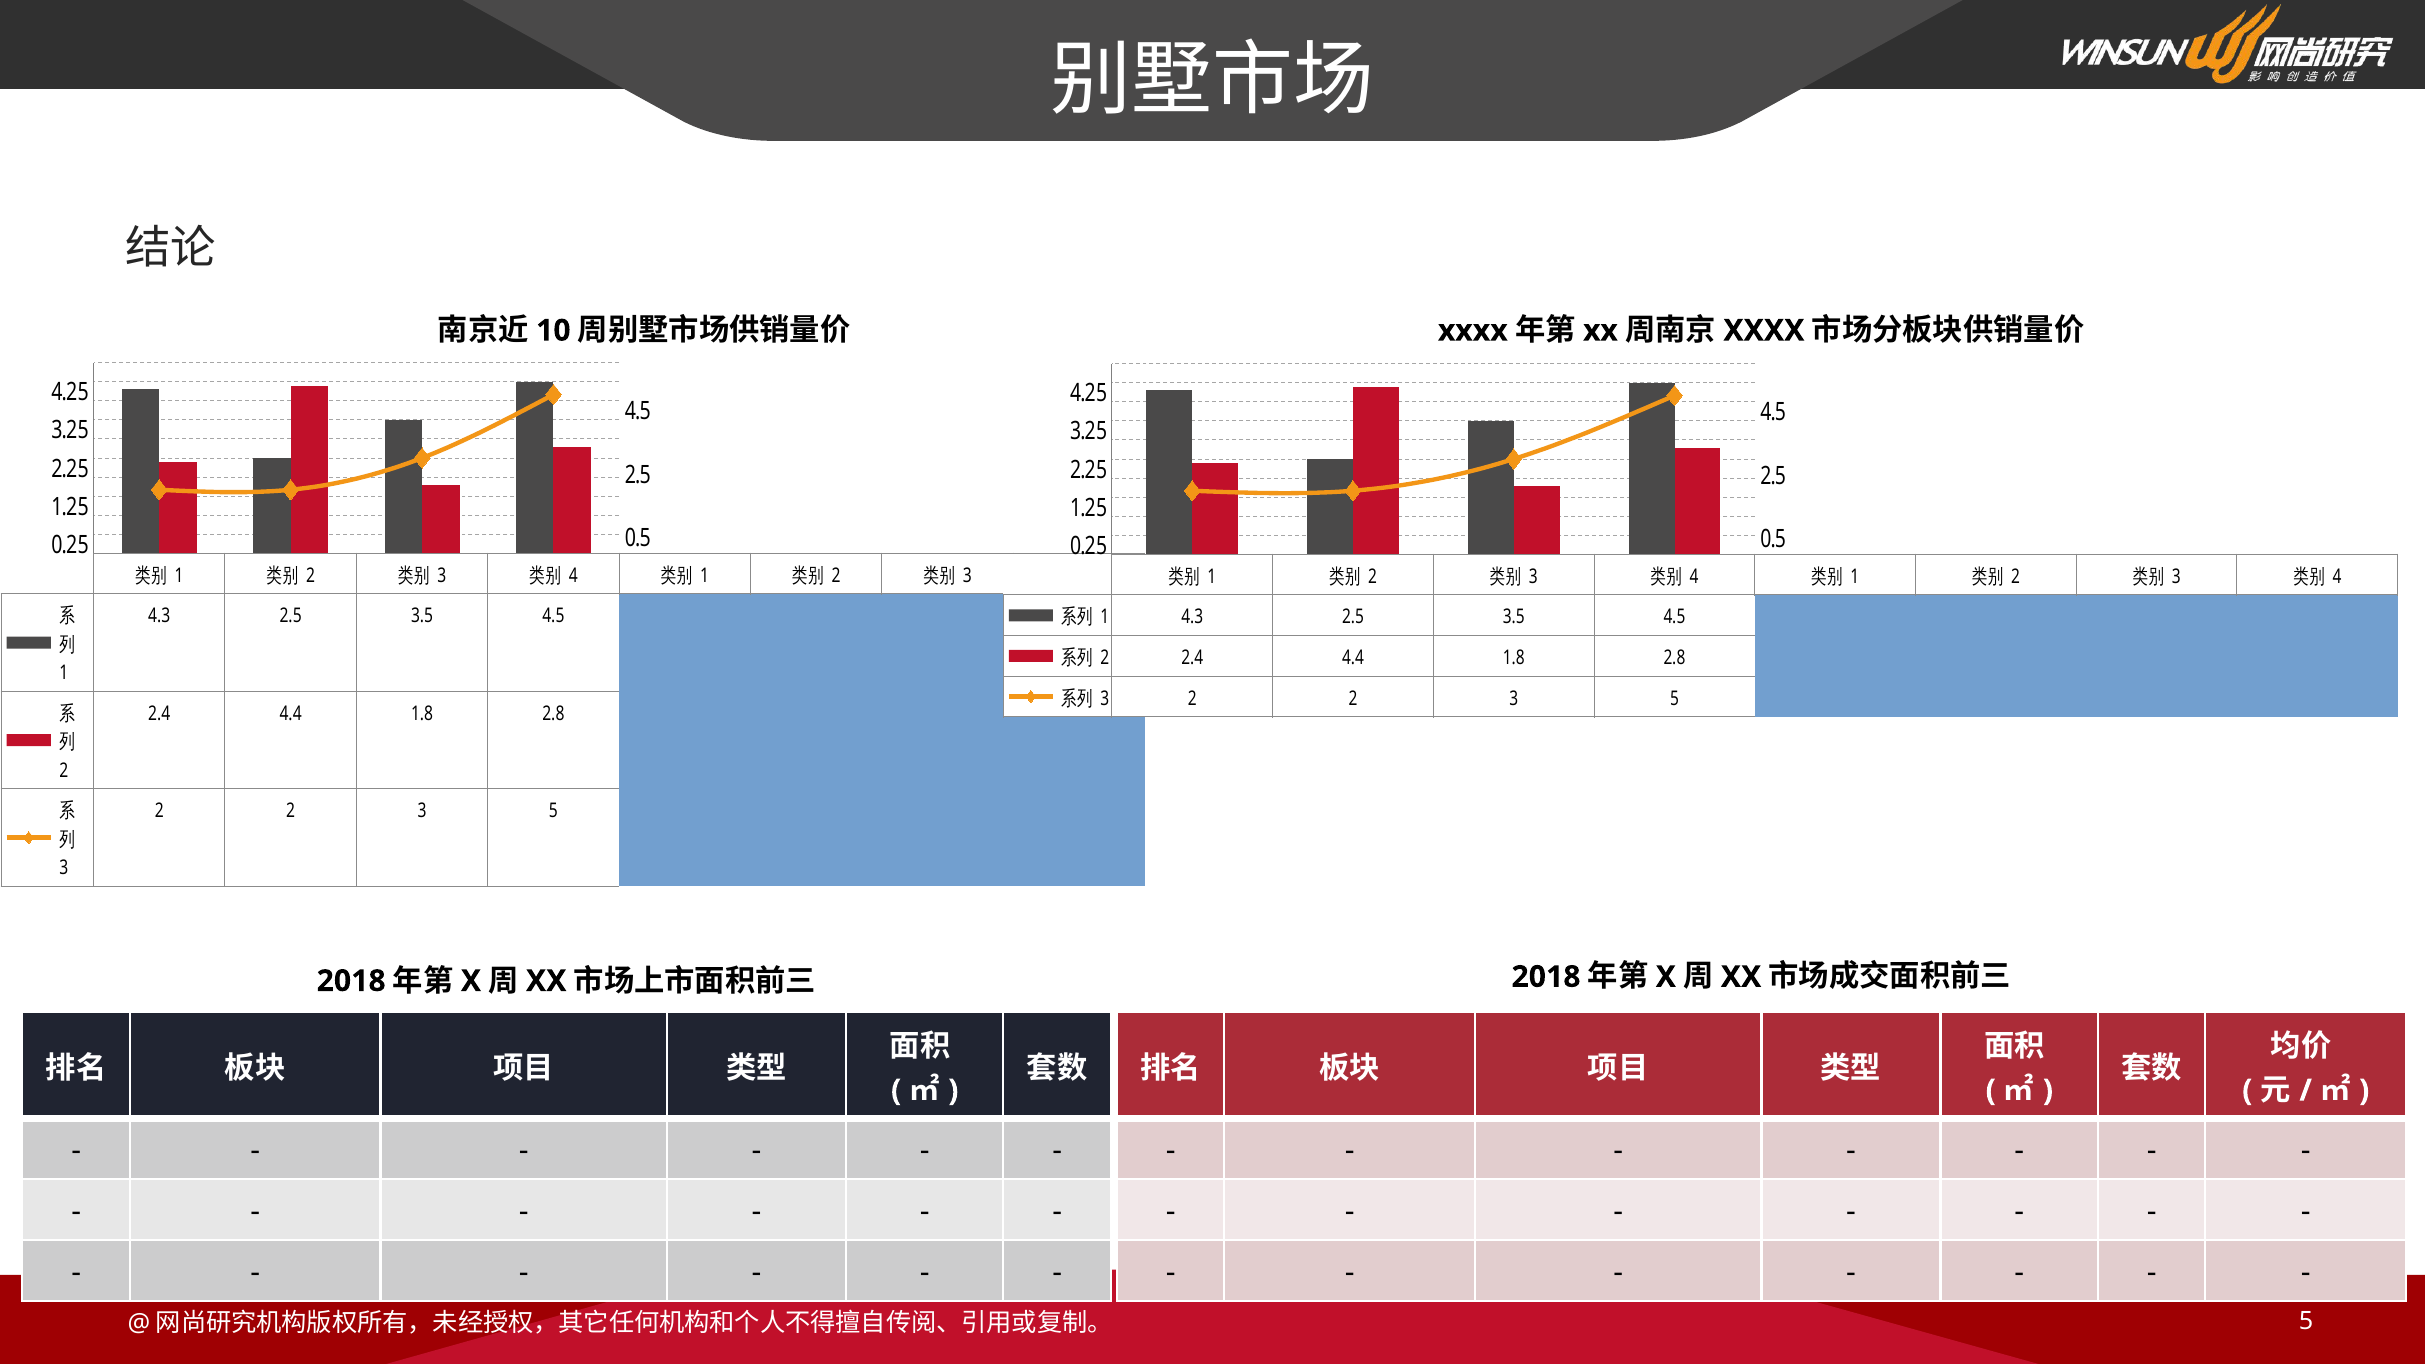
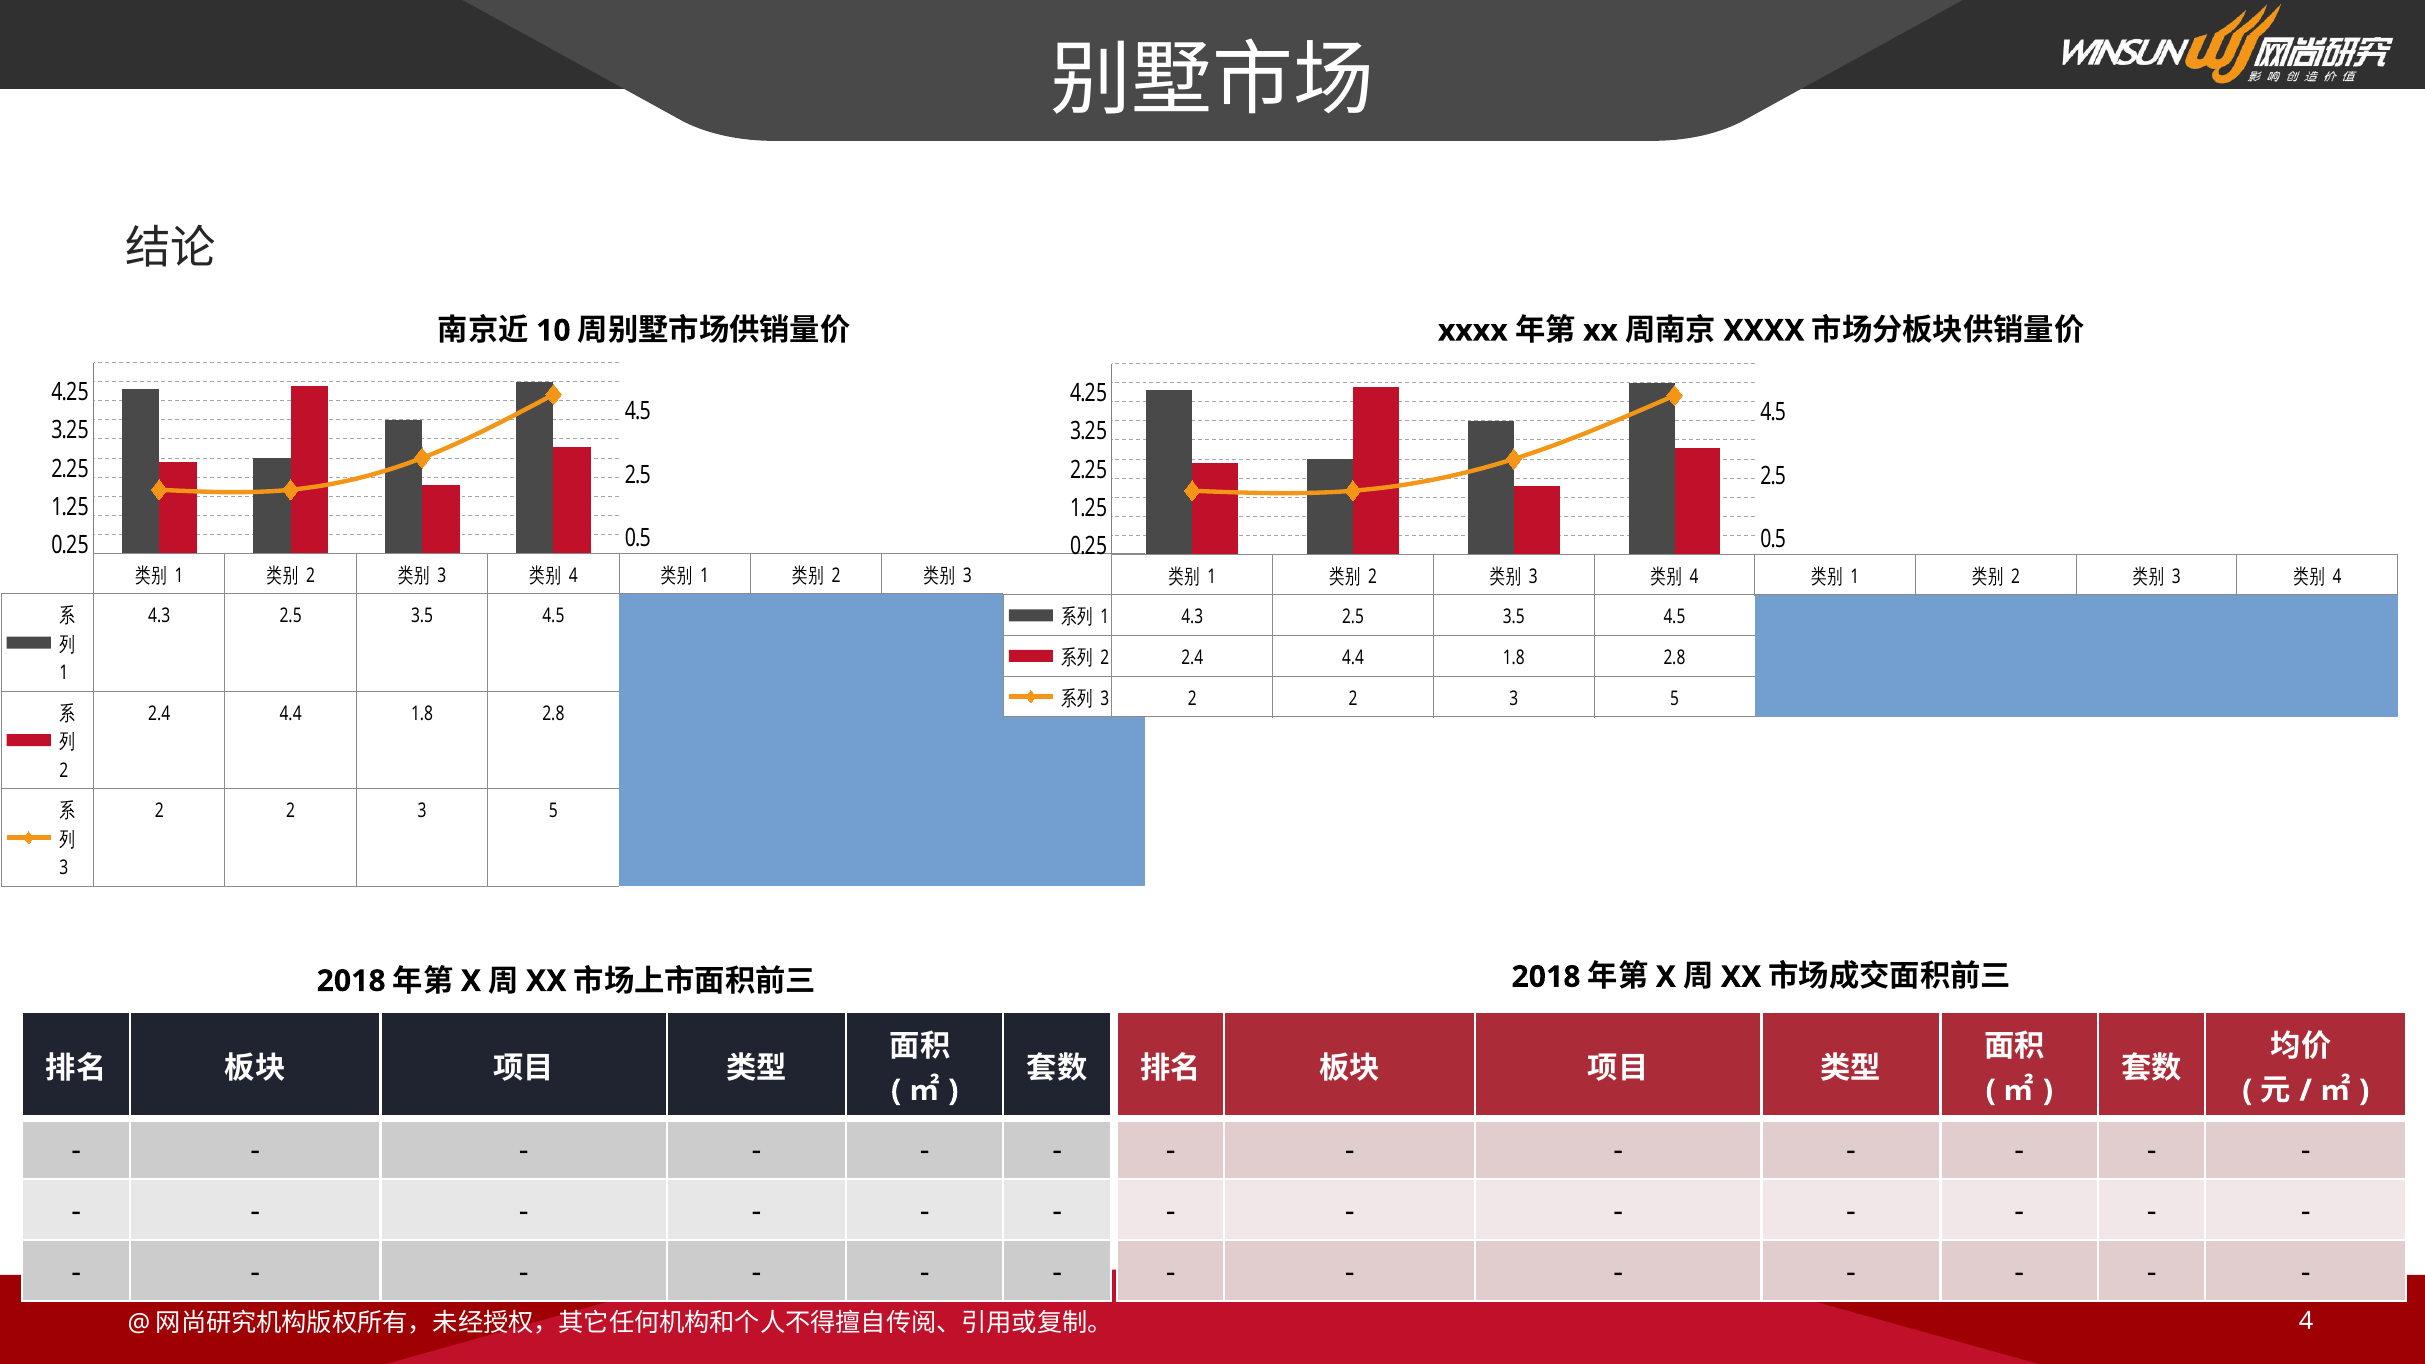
5 at (2306, 1321): 5 -> 4
